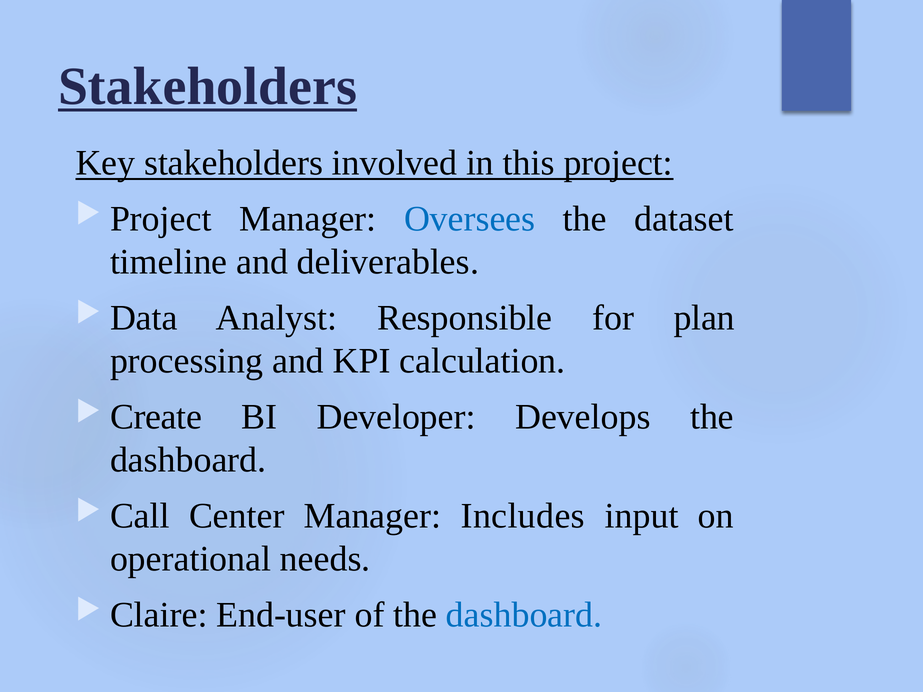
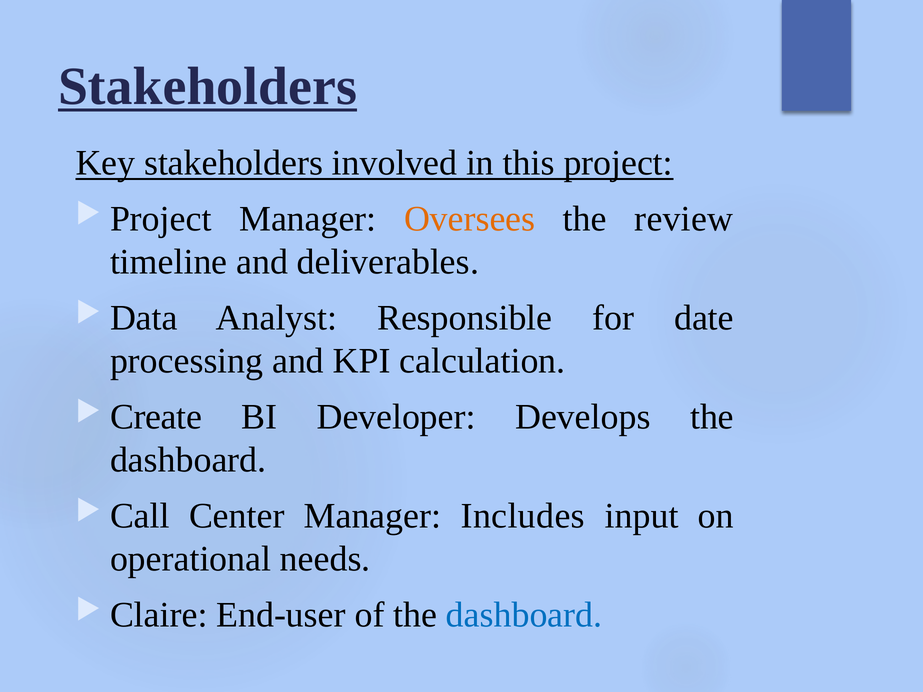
Oversees colour: blue -> orange
dataset: dataset -> review
plan: plan -> date
